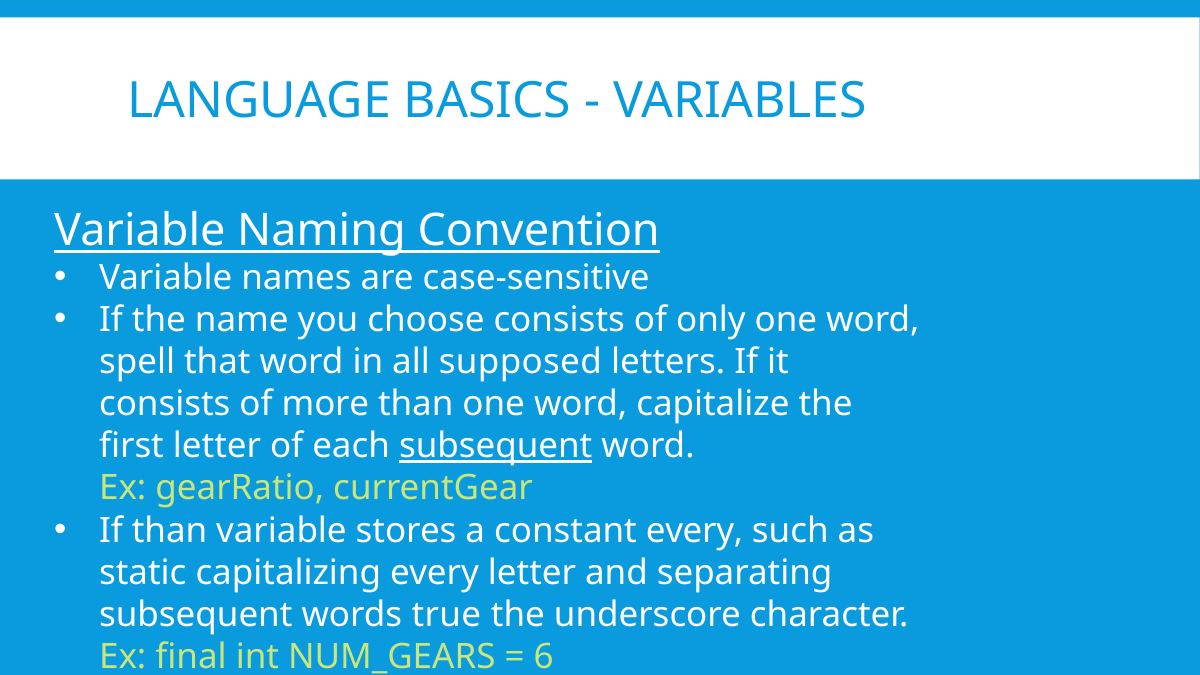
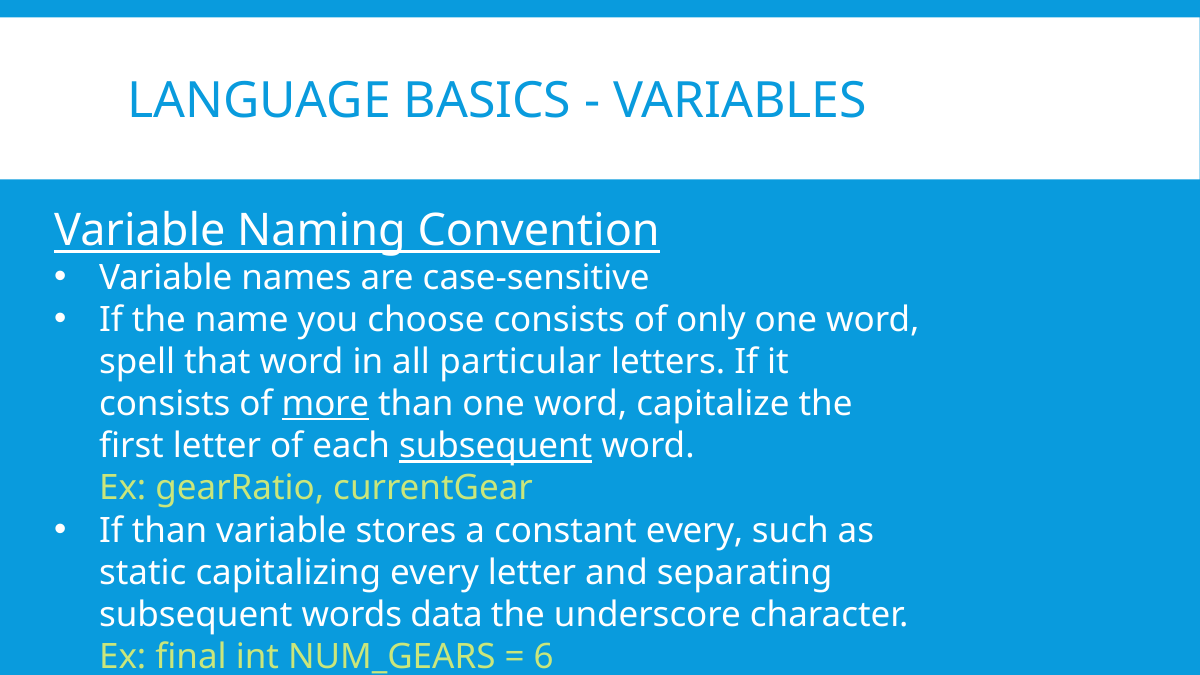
supposed: supposed -> particular
more underline: none -> present
true: true -> data
